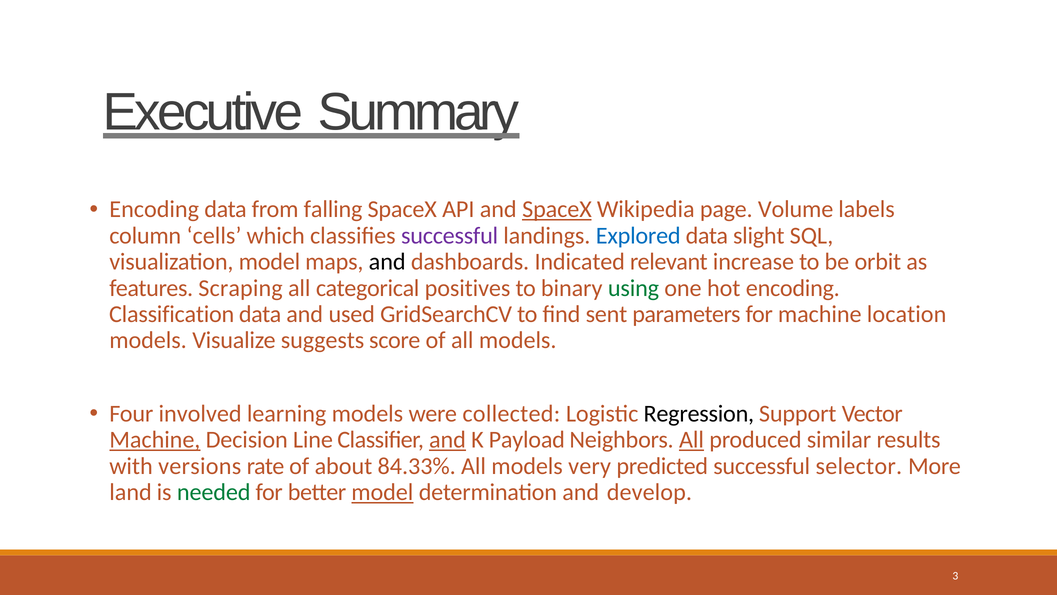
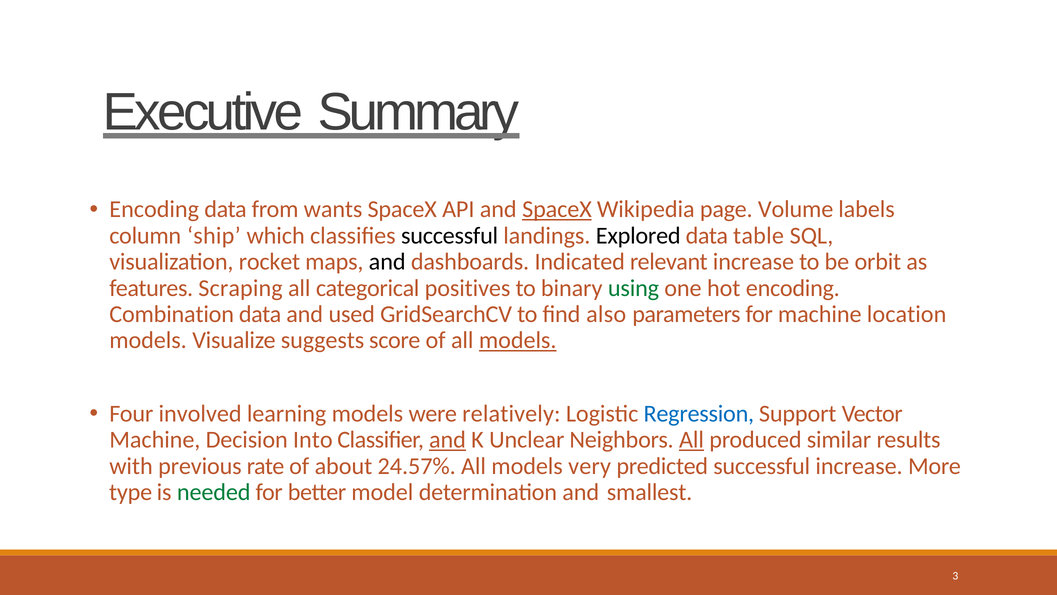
falling: falling -> wants
cells: cells -> ship
successful at (450, 235) colour: purple -> black
Explored colour: blue -> black
slight: slight -> table
visualization model: model -> rocket
Classification: Classification -> Combination
sent: sent -> also
models at (518, 340) underline: none -> present
collected: collected -> relatively
Regression colour: black -> blue
Machine at (155, 440) underline: present -> none
Line: Line -> Into
Payload: Payload -> Unclear
versions: versions -> previous
84.33%: 84.33% -> 24.57%
successful selector: selector -> increase
land: land -> type
model at (382, 492) underline: present -> none
develop: develop -> smallest
